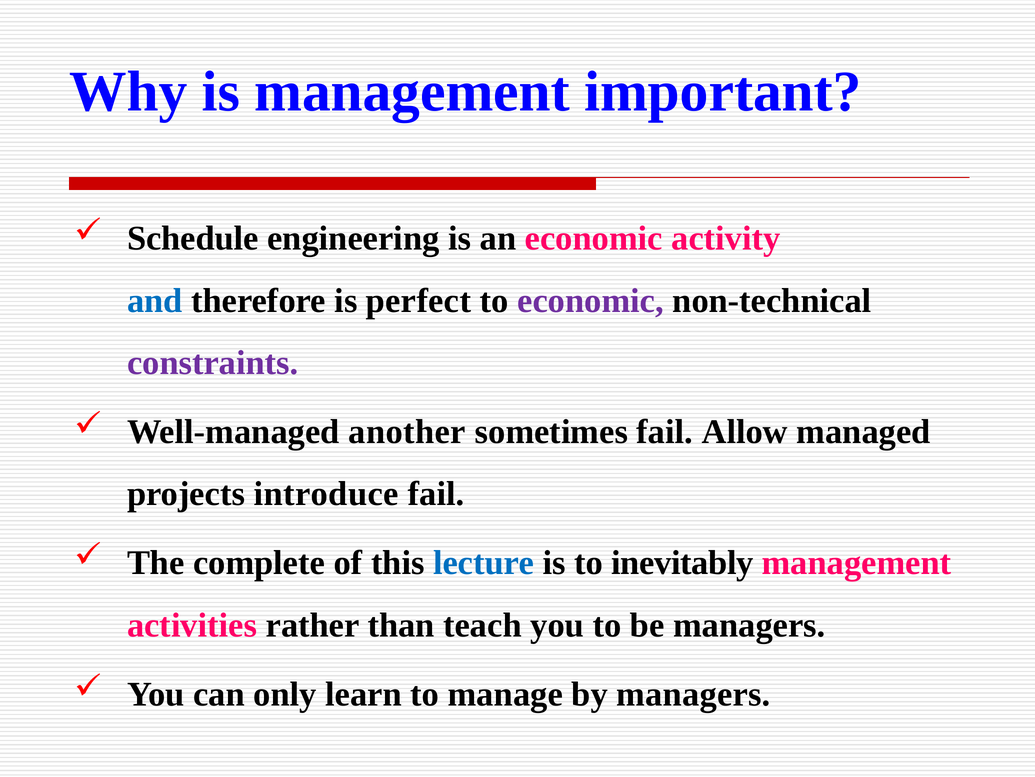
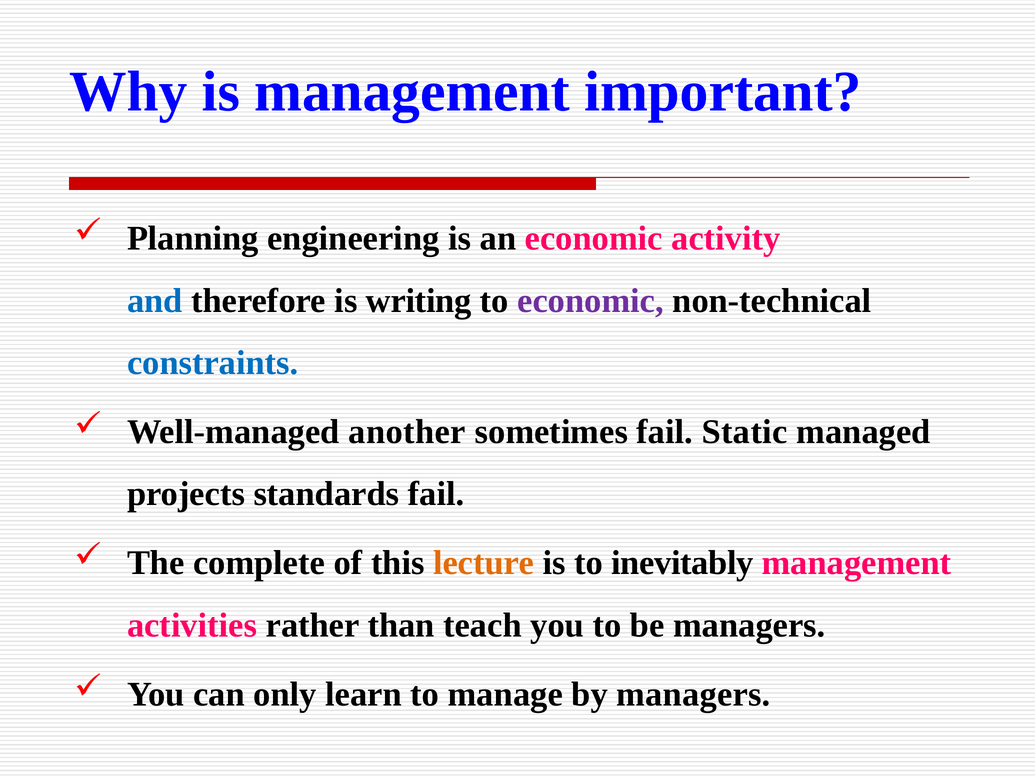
Schedule: Schedule -> Planning
perfect: perfect -> writing
constraints colour: purple -> blue
Allow: Allow -> Static
introduce: introduce -> standards
lecture colour: blue -> orange
